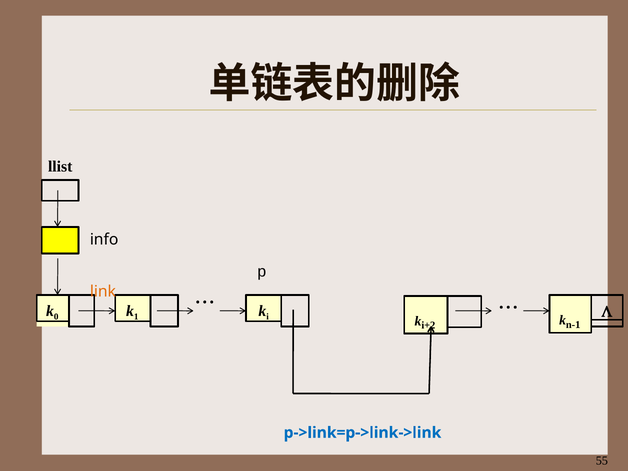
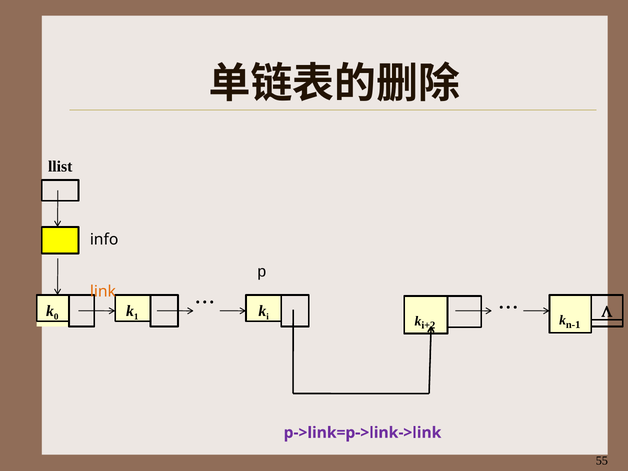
p->link=p->link->link colour: blue -> purple
